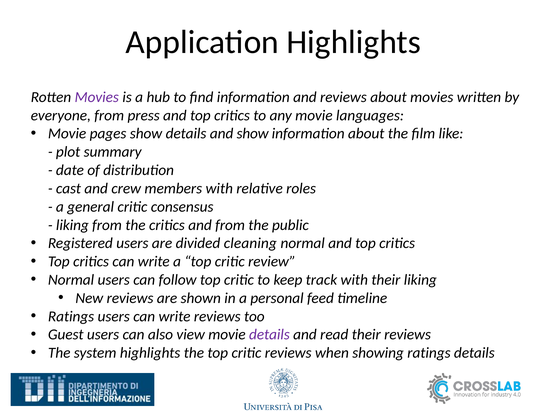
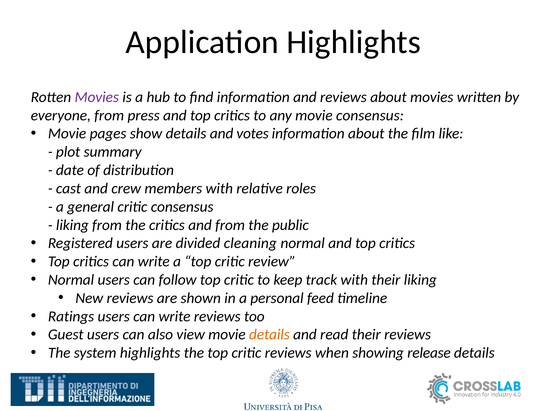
movie languages: languages -> consensus
and show: show -> votes
details at (269, 335) colour: purple -> orange
showing ratings: ratings -> release
